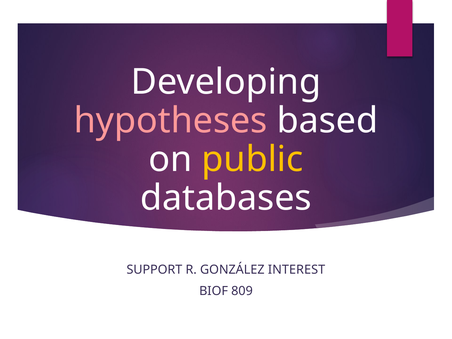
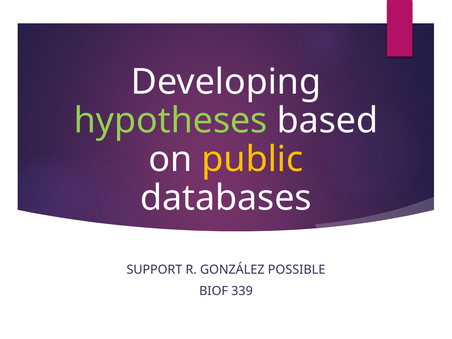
hypotheses colour: pink -> light green
INTEREST: INTEREST -> POSSIBLE
809: 809 -> 339
